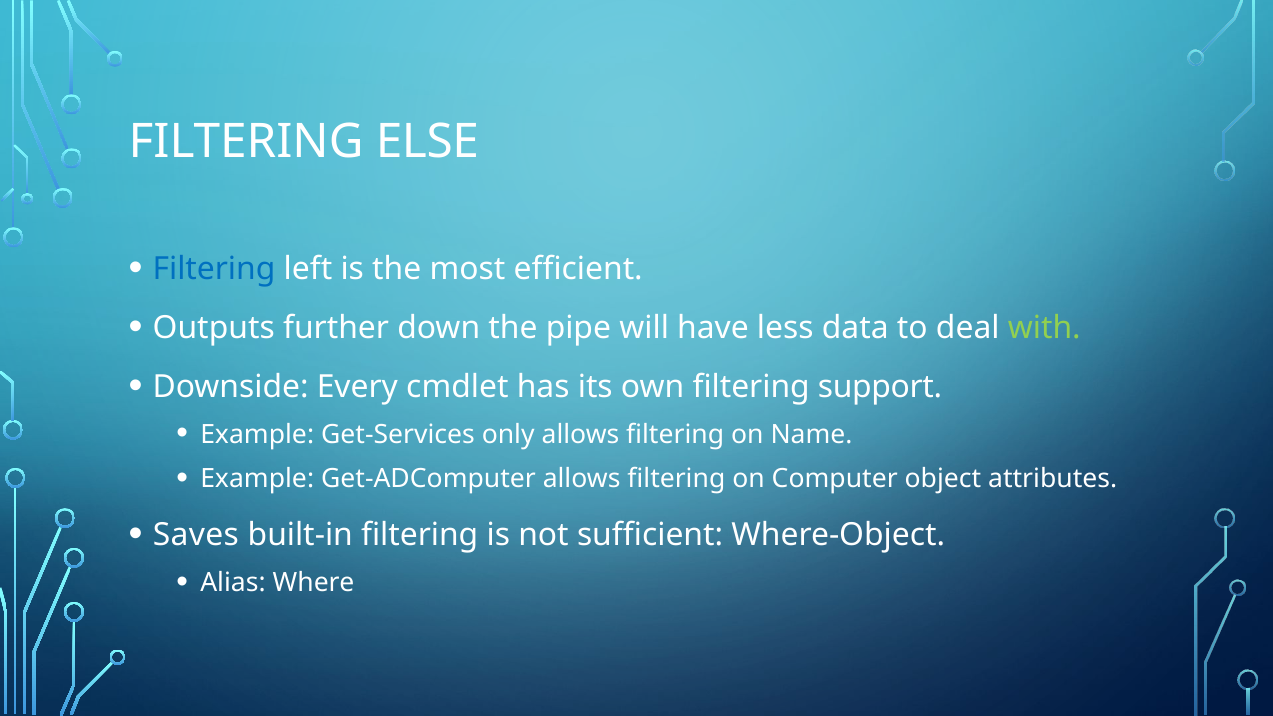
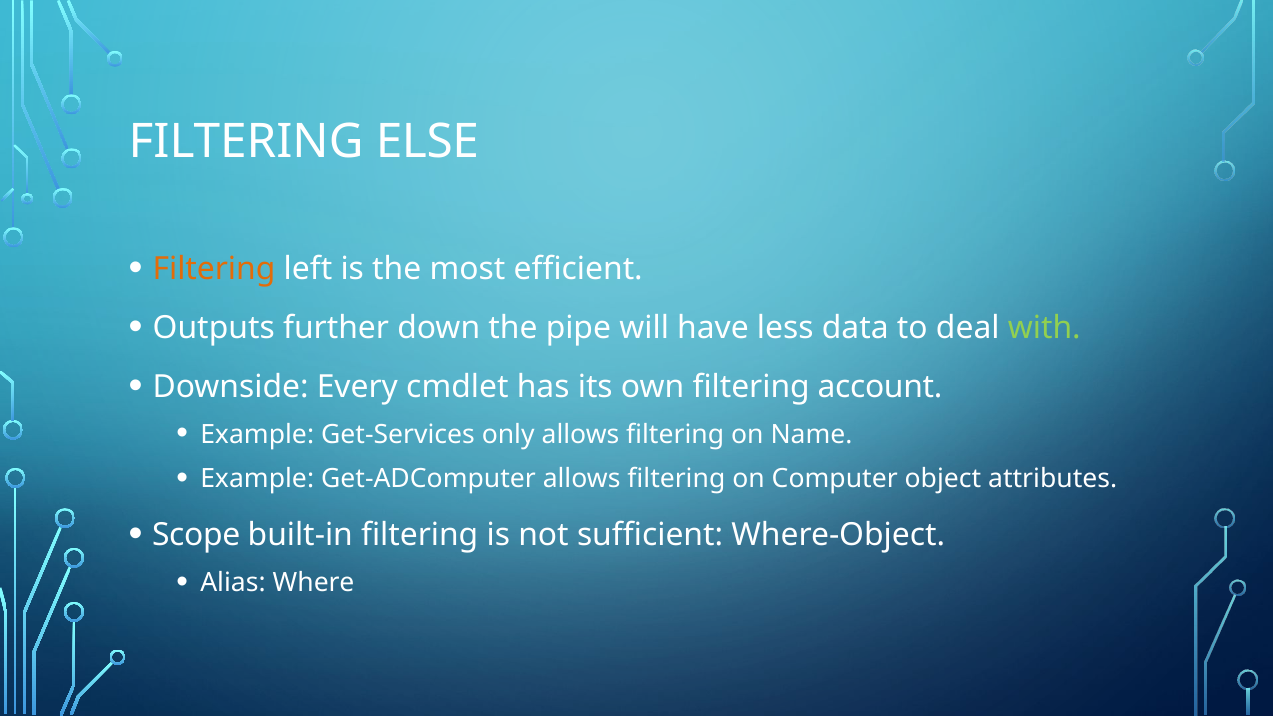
Filtering at (214, 269) colour: blue -> orange
support: support -> account
Saves: Saves -> Scope
